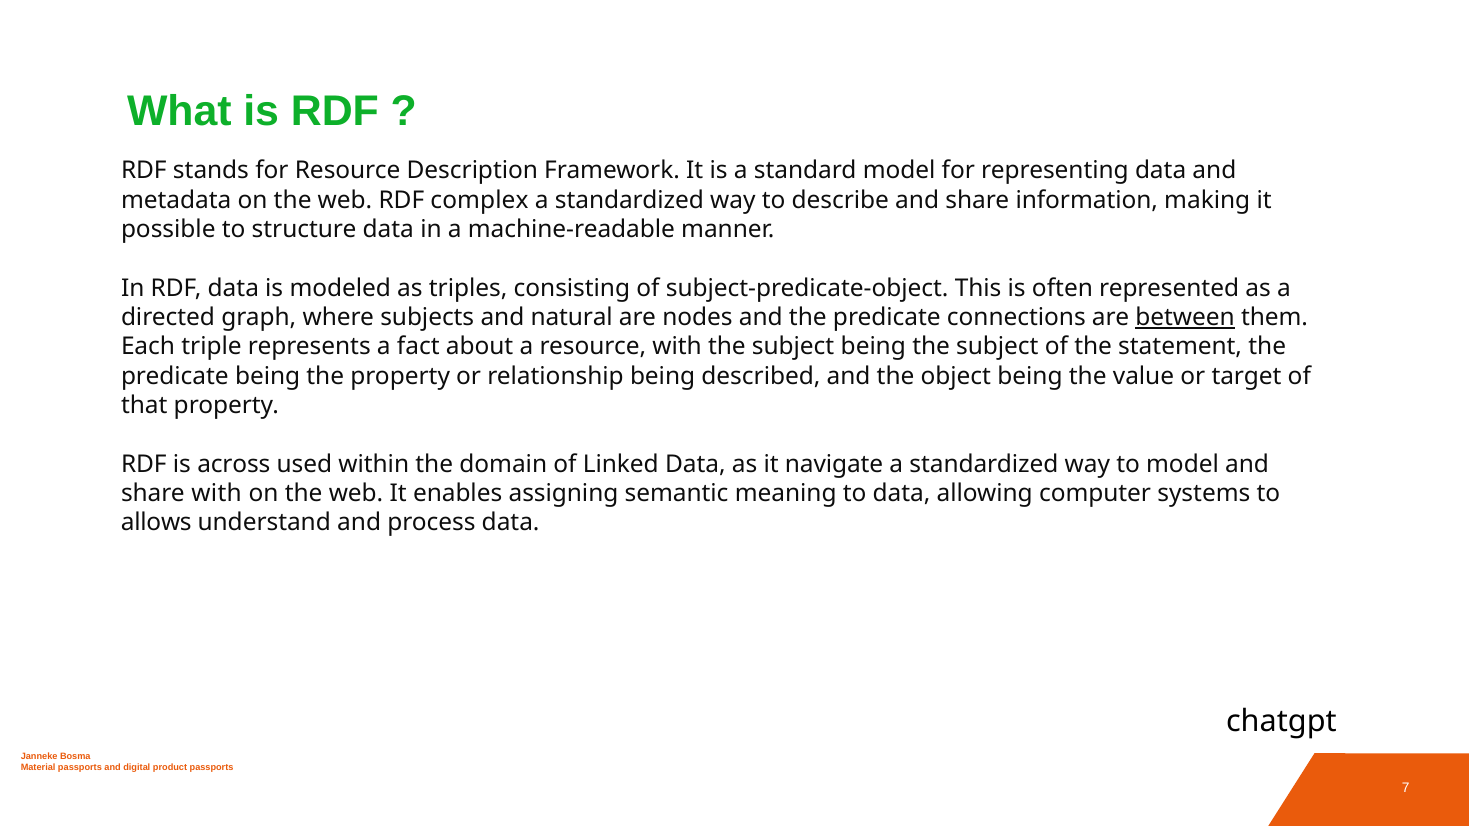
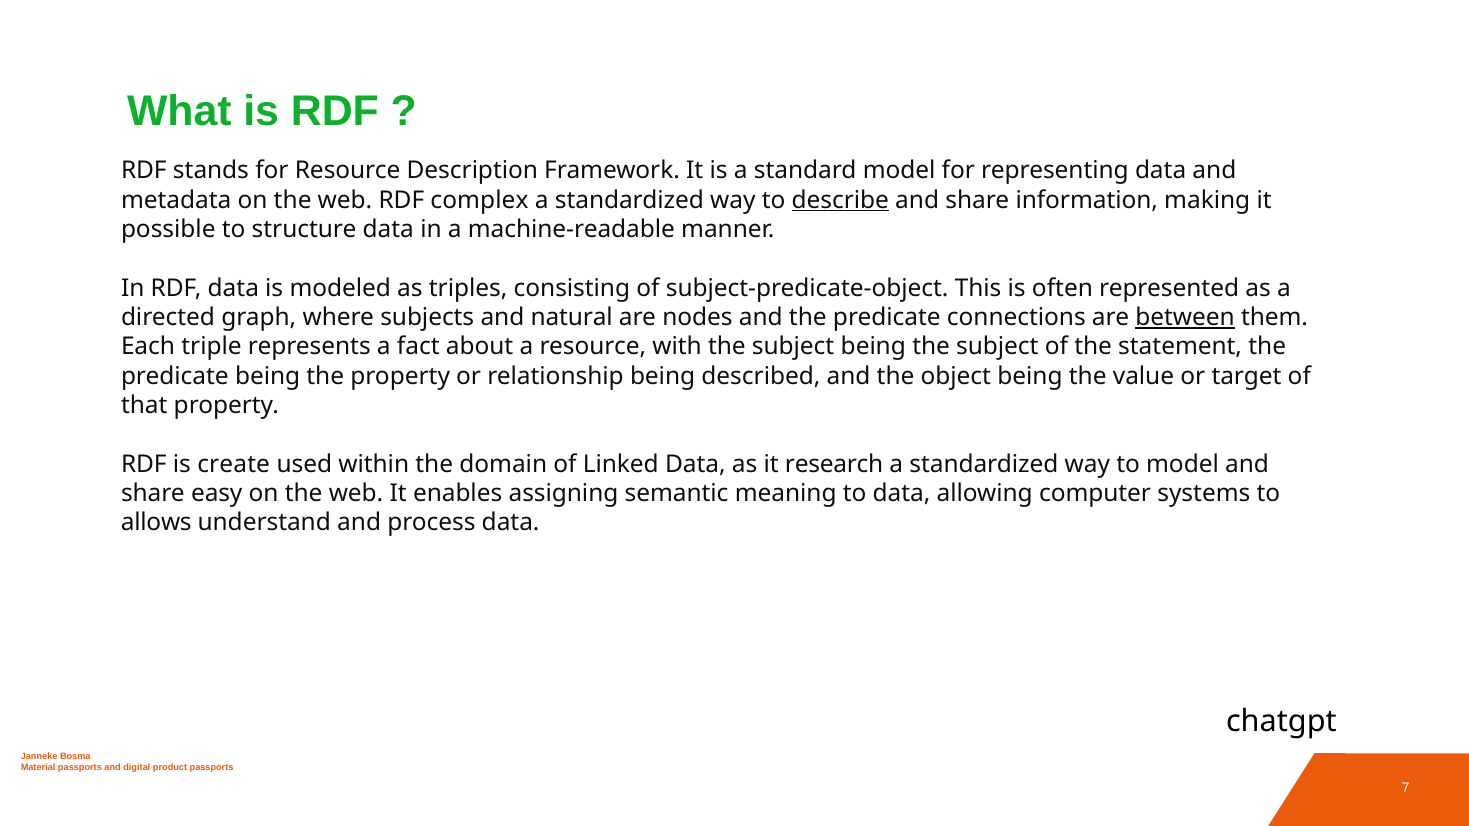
describe underline: none -> present
across: across -> create
navigate: navigate -> research
share with: with -> easy
